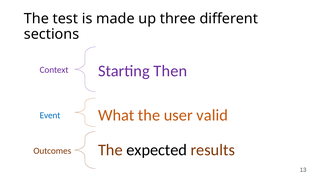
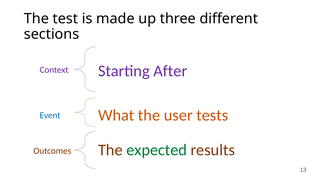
Then: Then -> After
valid: valid -> tests
expected colour: black -> green
